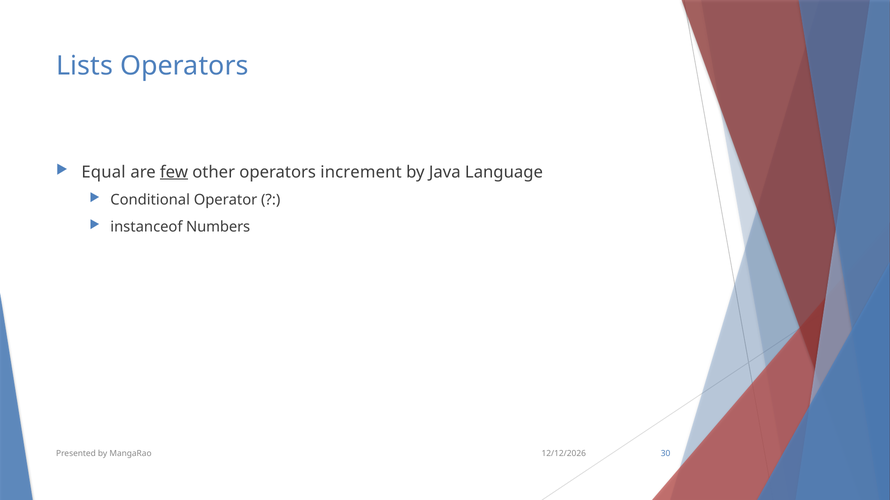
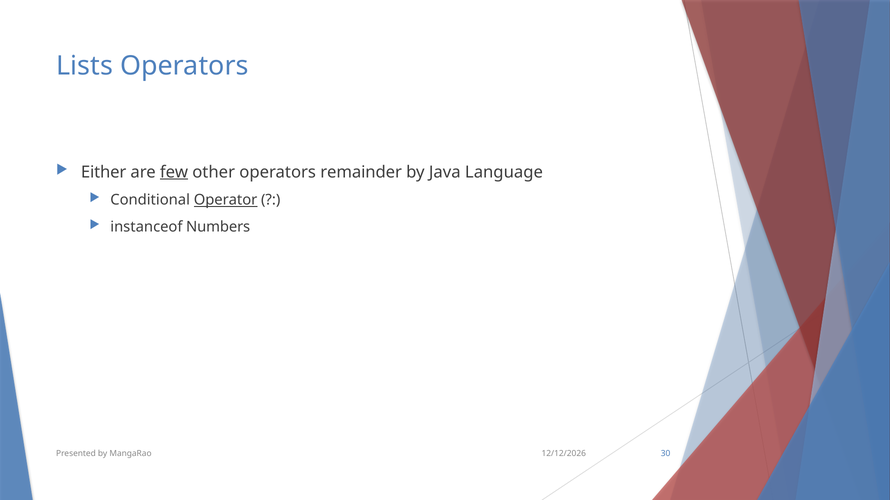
Equal: Equal -> Either
increment: increment -> remainder
Operator underline: none -> present
